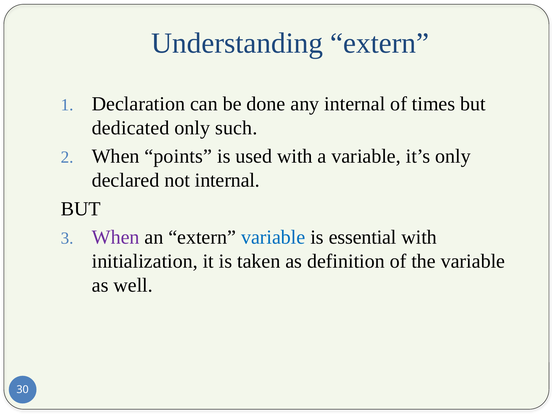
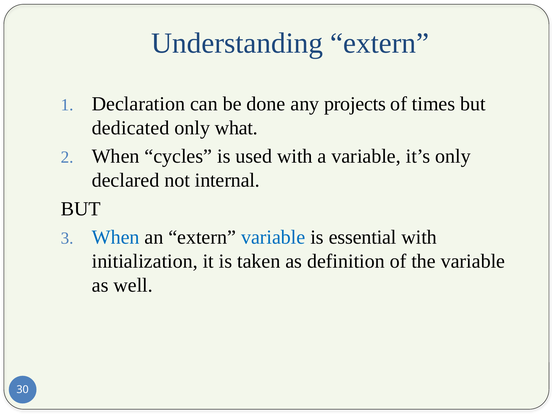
any internal: internal -> projects
such: such -> what
points: points -> cycles
When at (116, 237) colour: purple -> blue
